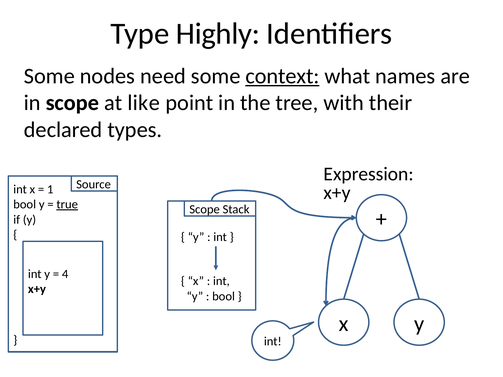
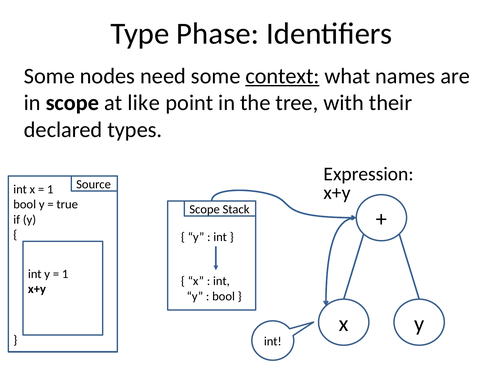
Highly: Highly -> Phase
true underline: present -> none
4 at (65, 274): 4 -> 1
